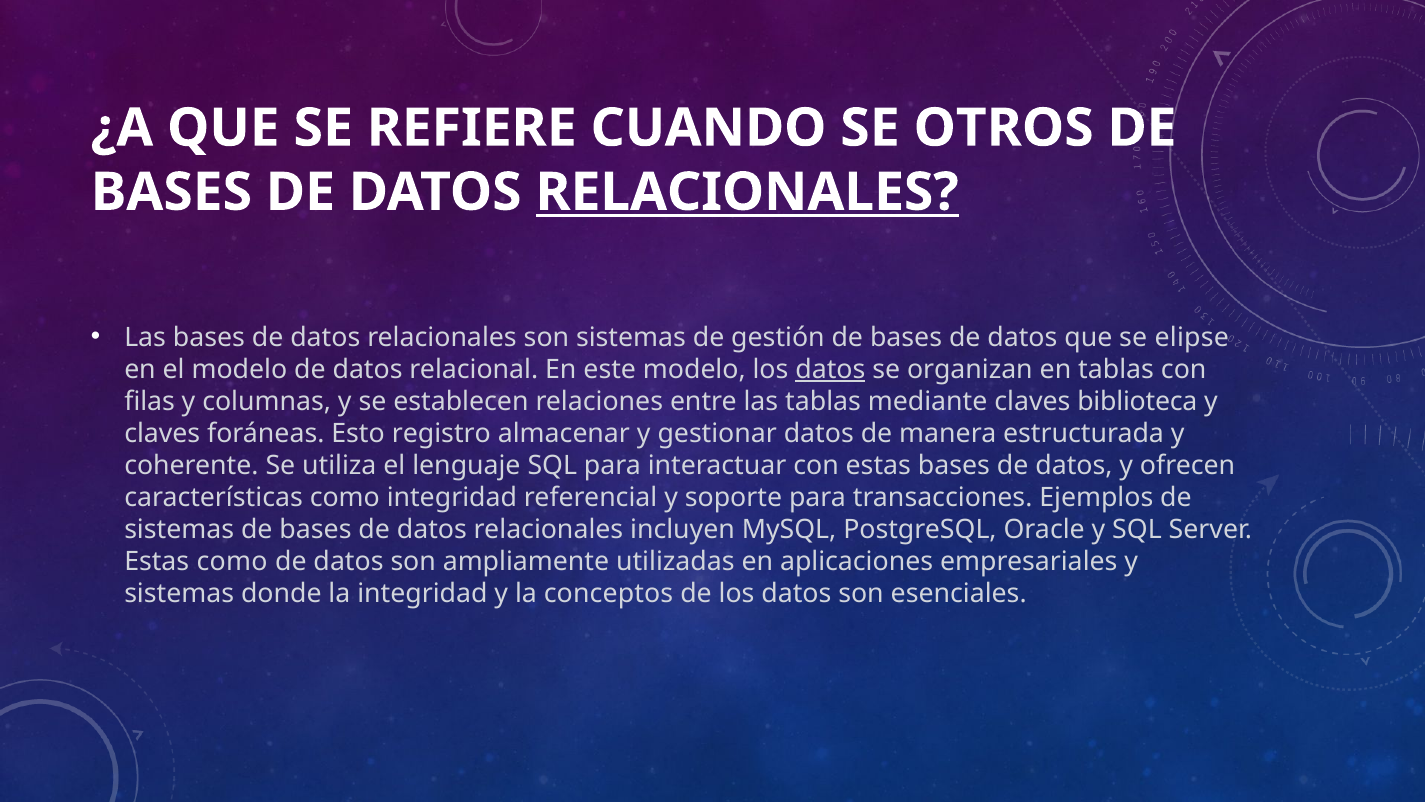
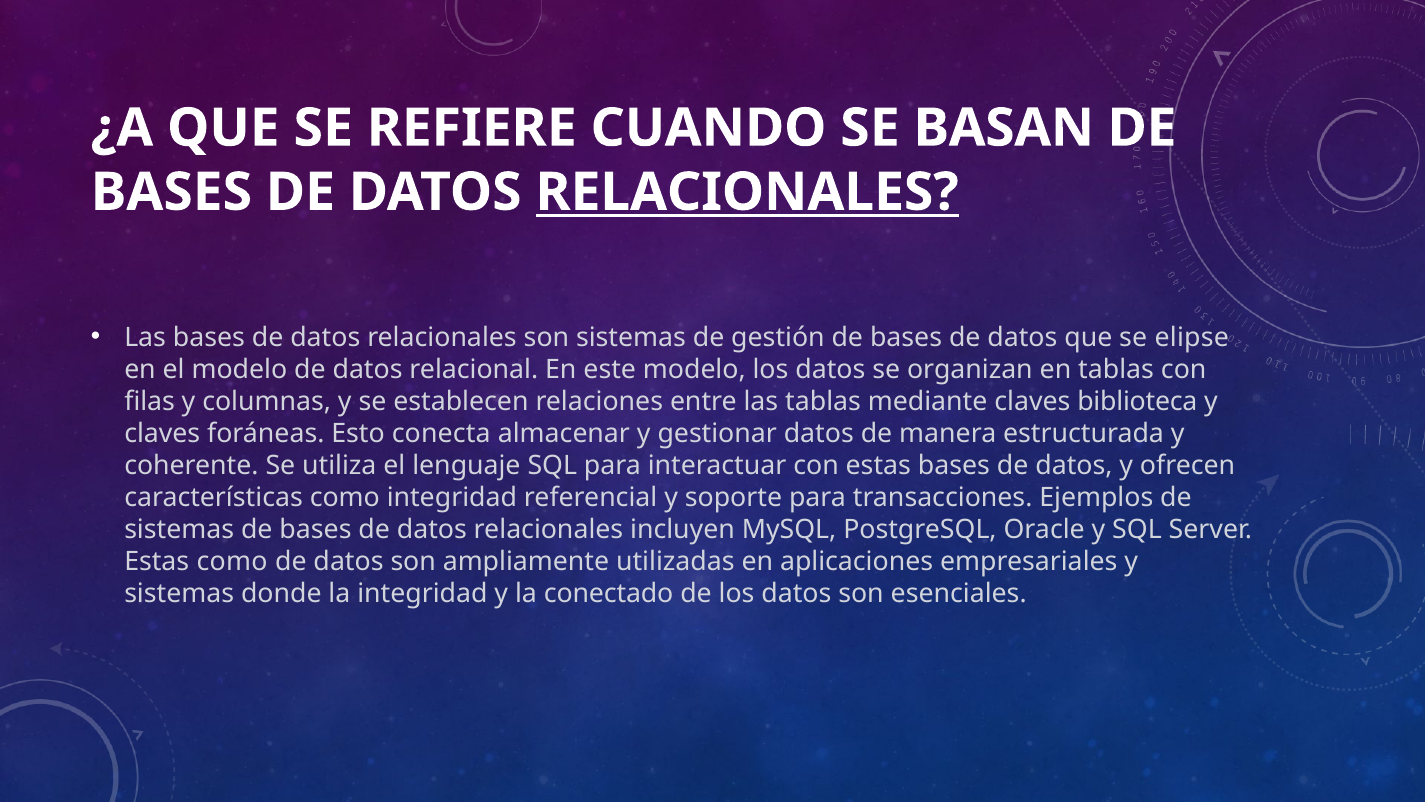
OTROS: OTROS -> BASAN
datos at (830, 369) underline: present -> none
registro: registro -> conecta
conceptos: conceptos -> conectado
